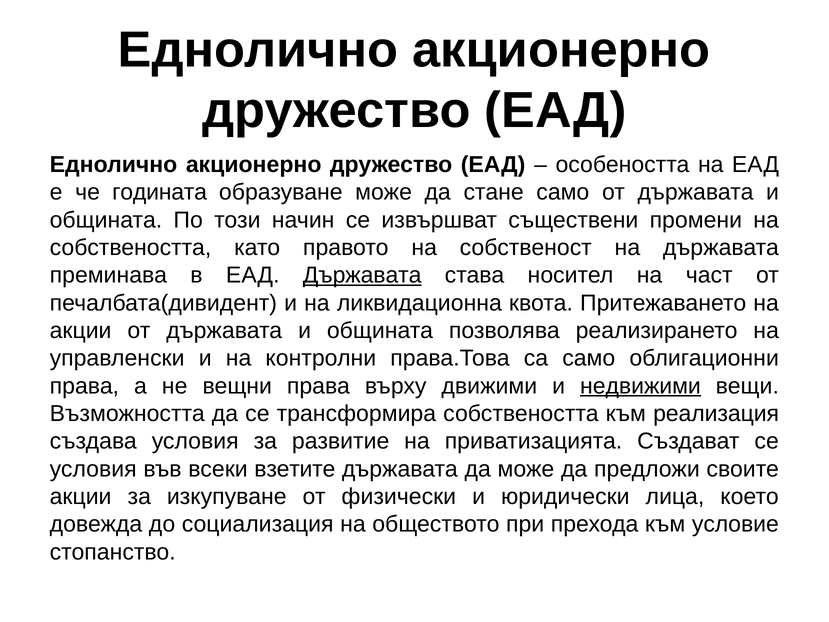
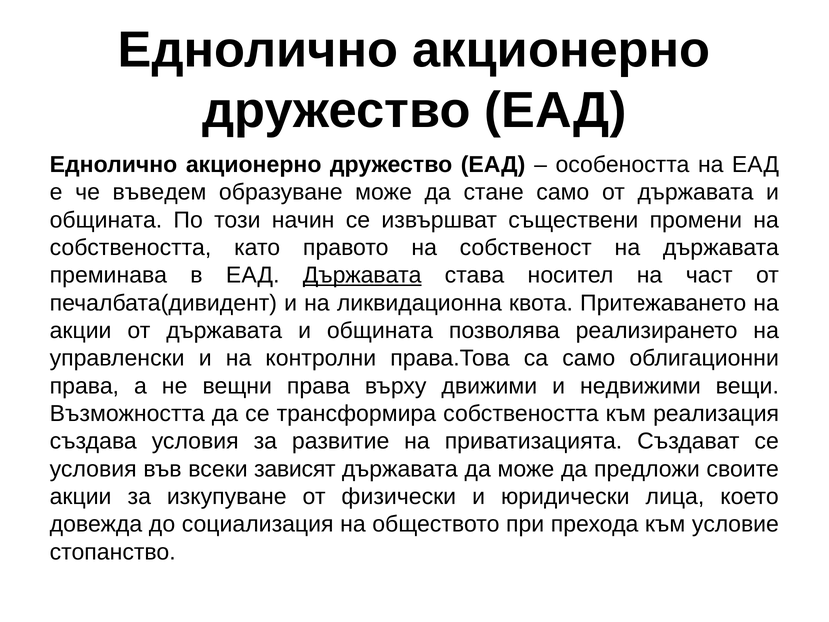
годината: годината -> въведем
недвижими underline: present -> none
взетите: взетите -> зависят
